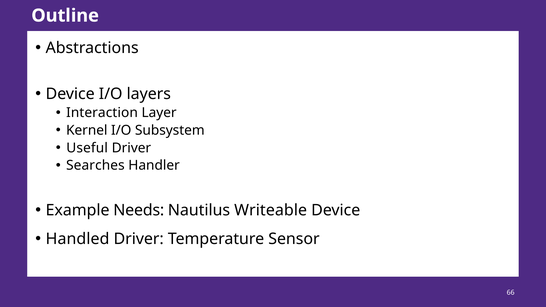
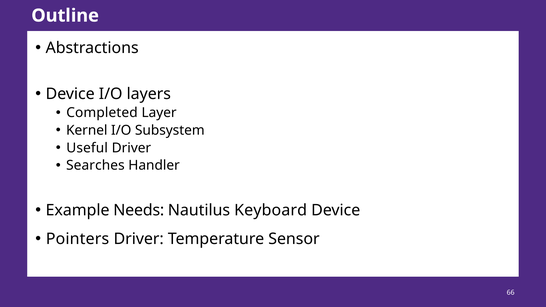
Interaction: Interaction -> Completed
Writeable: Writeable -> Keyboard
Handled: Handled -> Pointers
